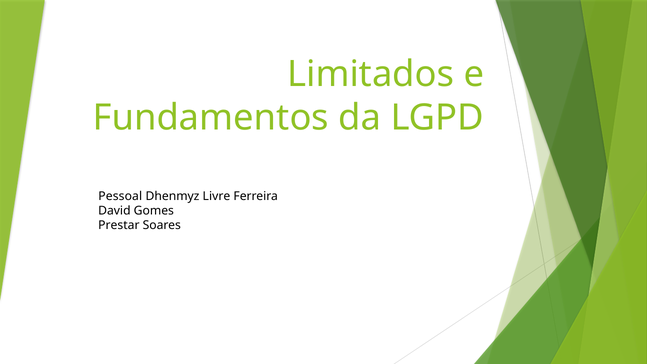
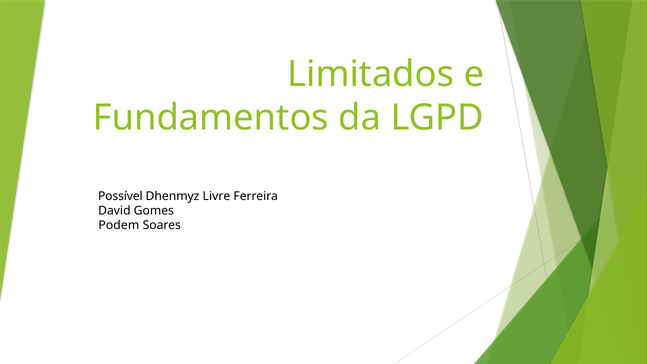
Pessoal: Pessoal -> Possível
Prestar: Prestar -> Podem
